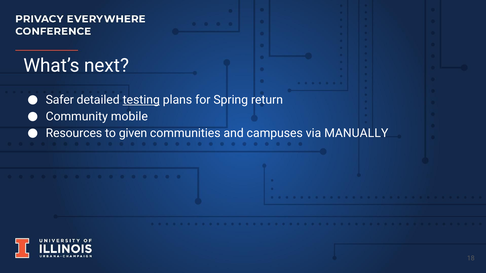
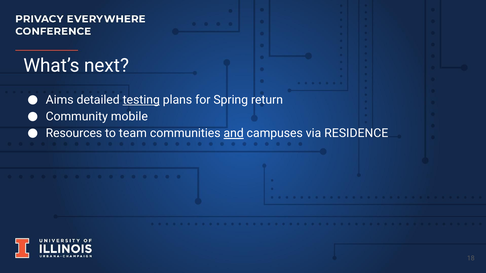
Safer: Safer -> Aims
given: given -> team
and underline: none -> present
MANUALLY: MANUALLY -> RESIDENCE
